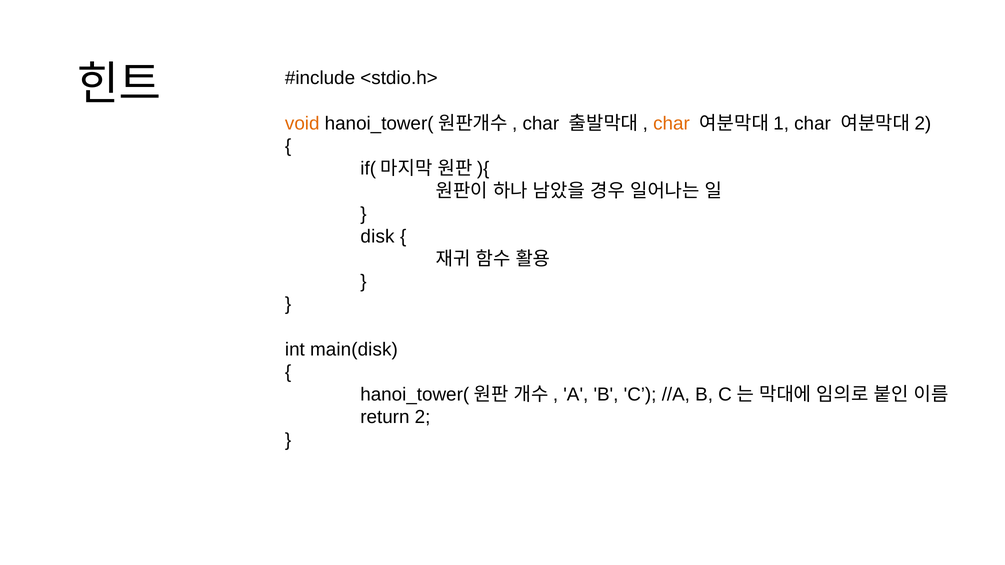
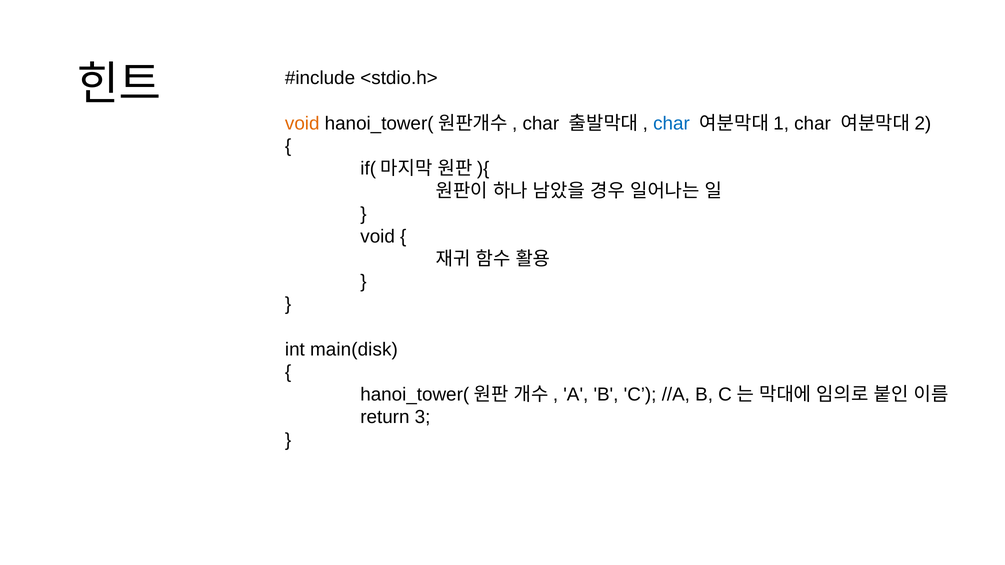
char at (671, 123) colour: orange -> blue
disk at (378, 237): disk -> void
2: 2 -> 3
